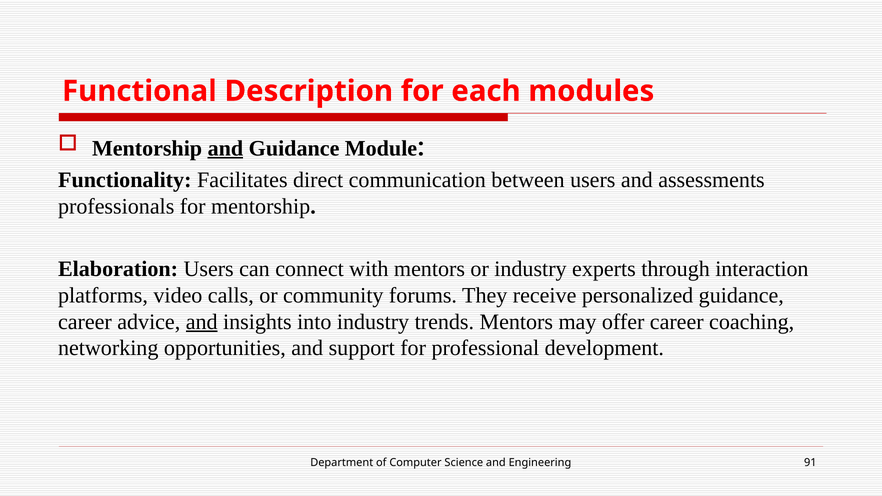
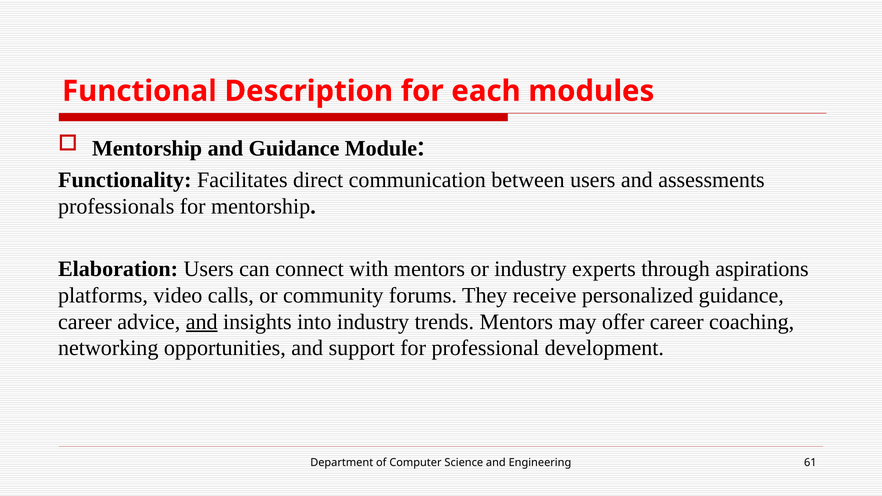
and at (225, 148) underline: present -> none
interaction: interaction -> aspirations
91: 91 -> 61
